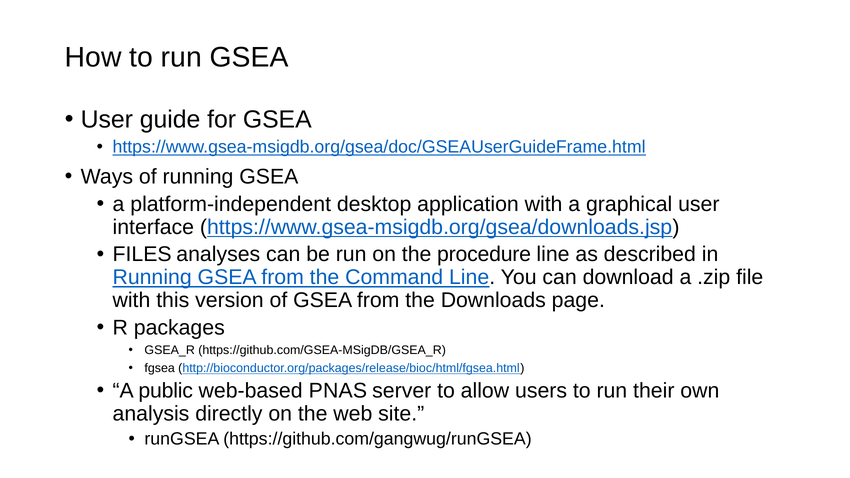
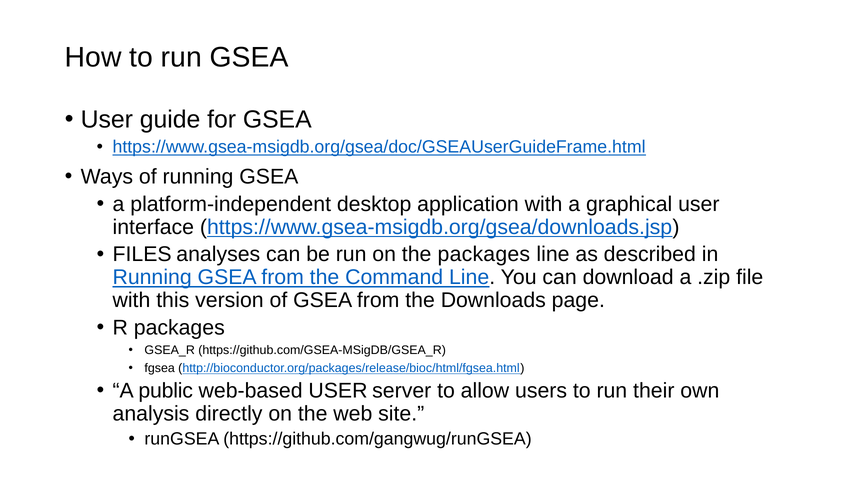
the procedure: procedure -> packages
web-based PNAS: PNAS -> USER
